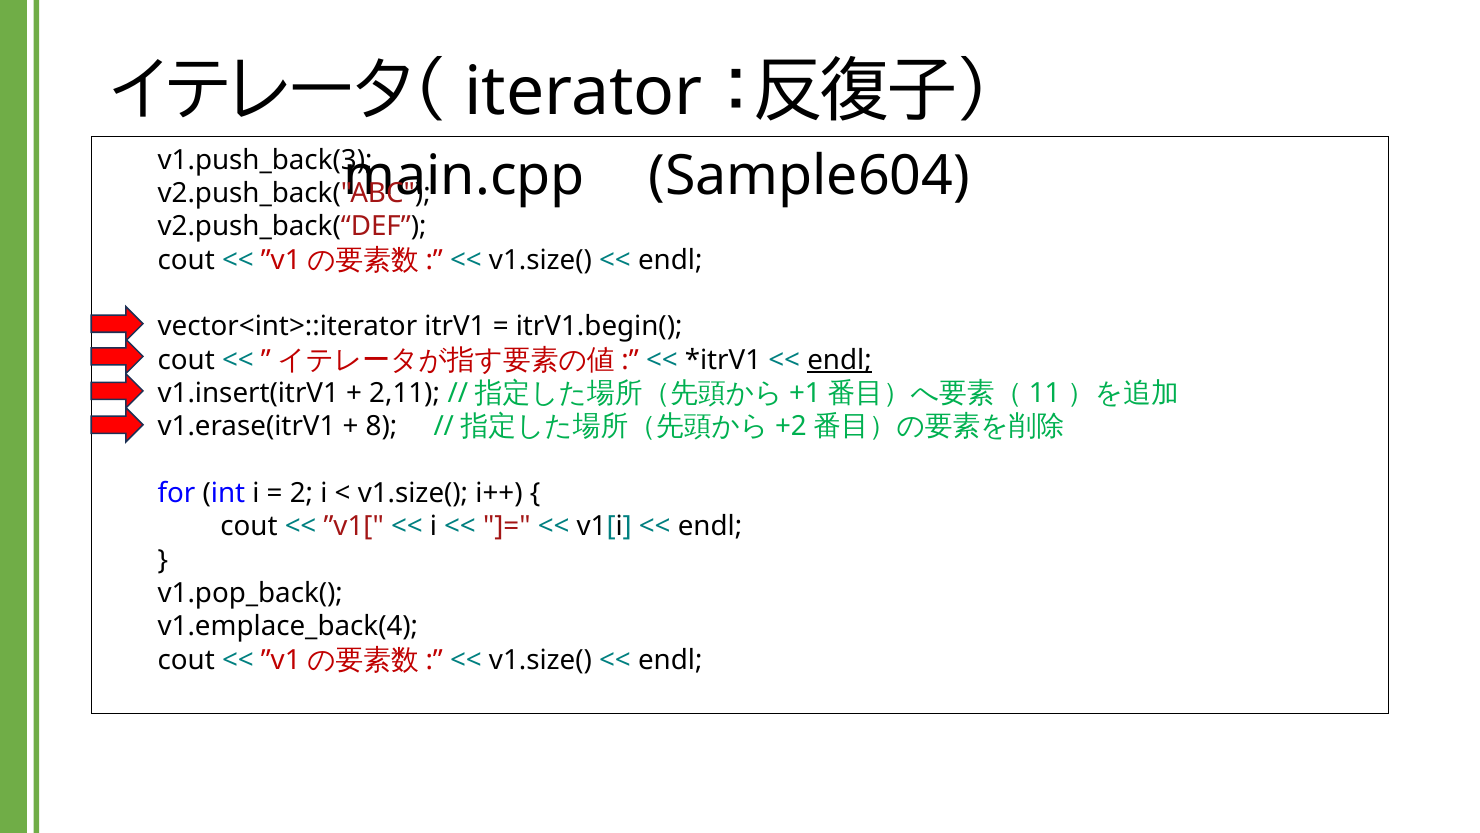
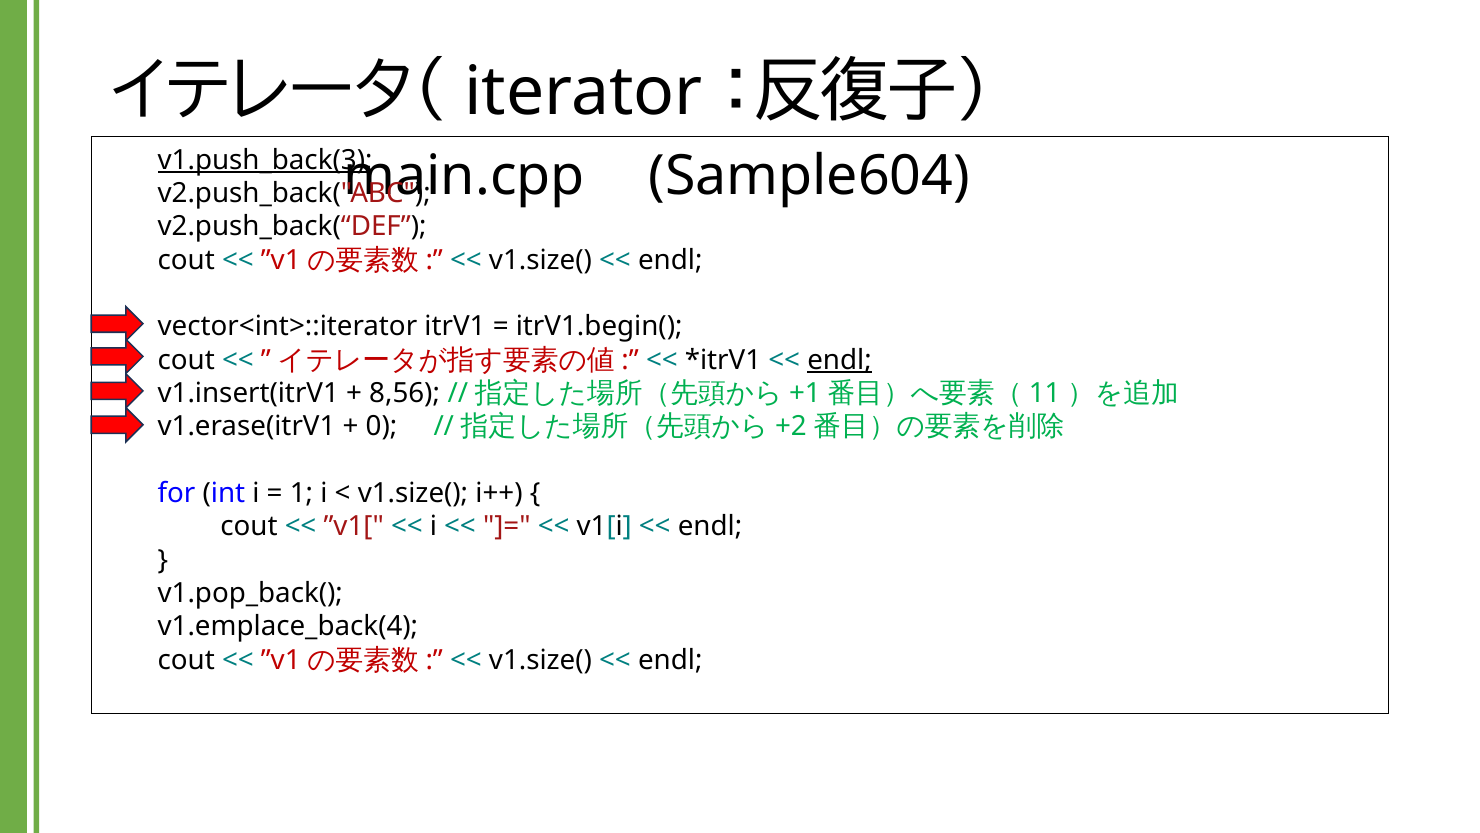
v1.push_back(3 underline: none -> present
2,11: 2,11 -> 8,56
8: 8 -> 0
2: 2 -> 1
